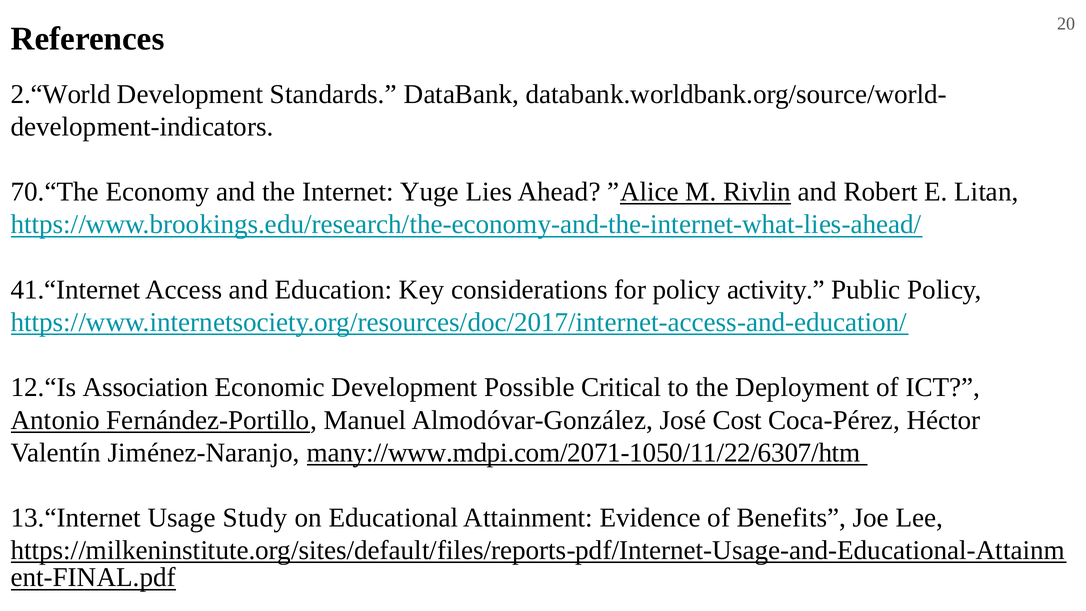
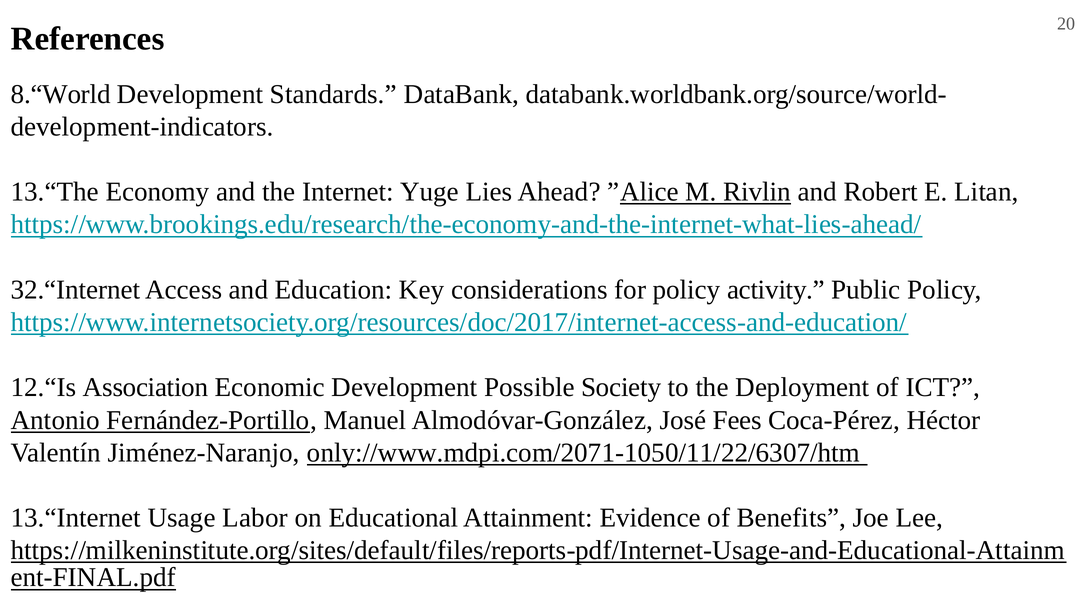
2.“World: 2.“World -> 8.“World
70.“The: 70.“The -> 13.“The
41.“Internet: 41.“Internet -> 32.“Internet
Critical: Critical -> Society
Cost: Cost -> Fees
many://www.mdpi.com/2071-1050/11/22/6307/htm: many://www.mdpi.com/2071-1050/11/22/6307/htm -> only://www.mdpi.com/2071-1050/11/22/6307/htm
Study: Study -> Labor
